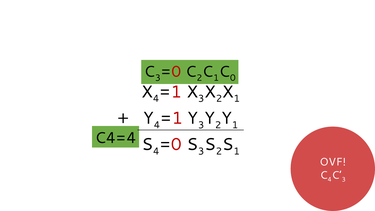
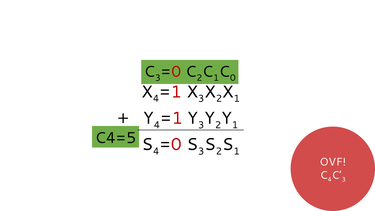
C4=4: C4=4 -> C4=5
